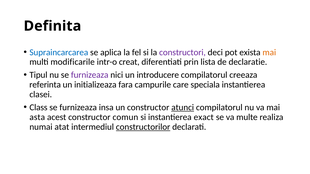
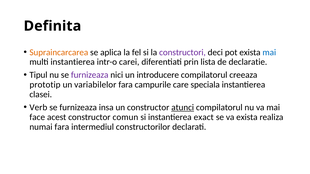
Supraincarcarea colour: blue -> orange
mai at (269, 52) colour: orange -> blue
multi modificarile: modificarile -> instantierea
creat: creat -> carei
referinta: referinta -> prototip
initializeaza: initializeaza -> variabilelor
Class: Class -> Verb
asta: asta -> face
va multe: multe -> exista
numai atat: atat -> fara
constructorilor underline: present -> none
